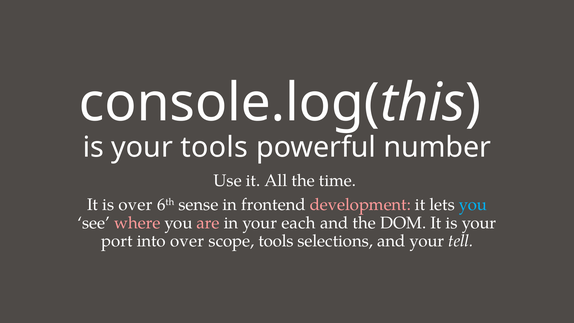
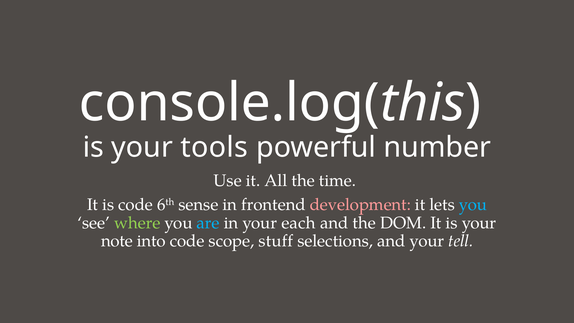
is over: over -> code
where colour: pink -> light green
are colour: pink -> light blue
port: port -> note
into over: over -> code
scope tools: tools -> stuff
